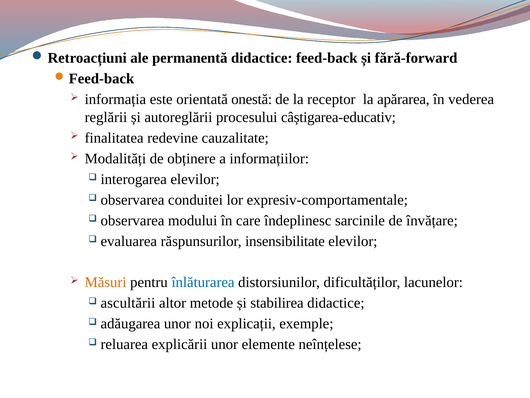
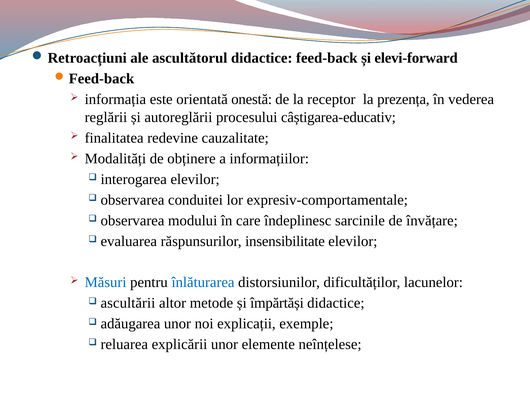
permanentă: permanentă -> ascultătorul
fără-forward: fără-forward -> elevi-forward
apărarea: apărarea -> prezența
Măsuri colour: orange -> blue
stabilirea: stabilirea -> împărtăși
